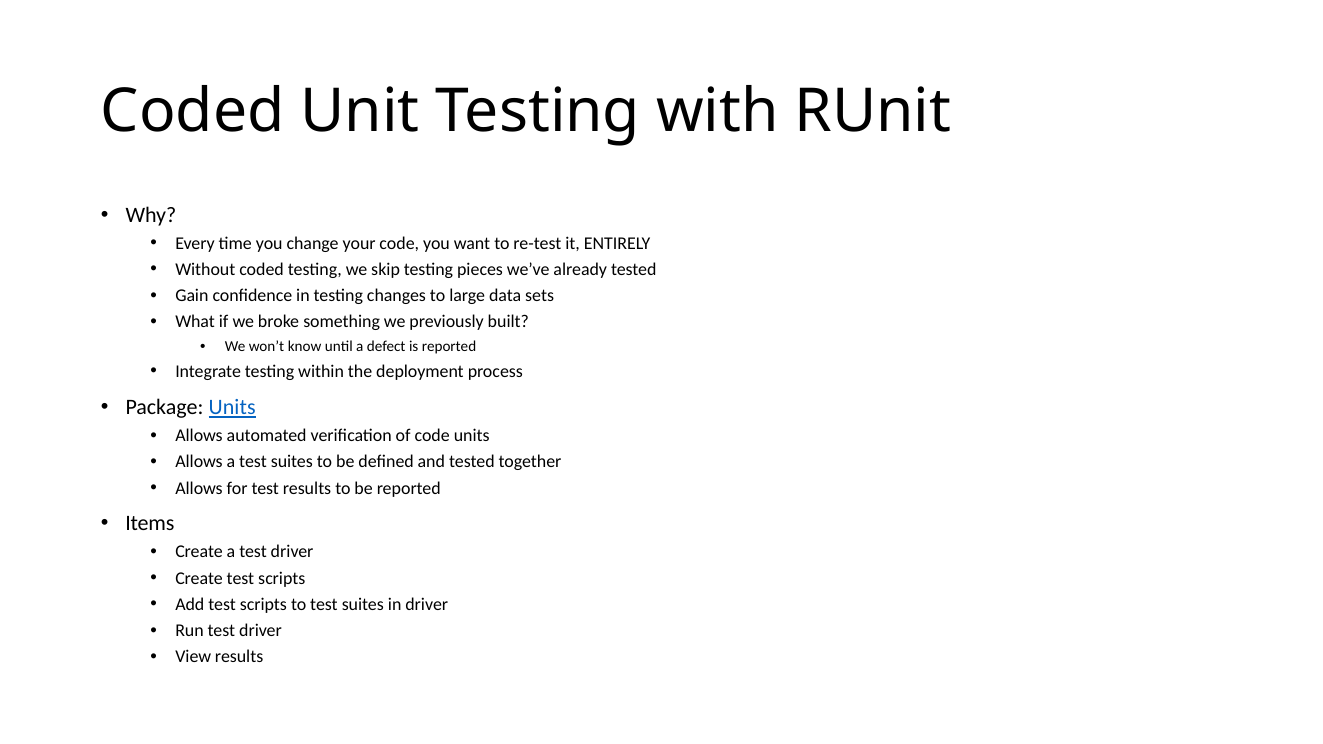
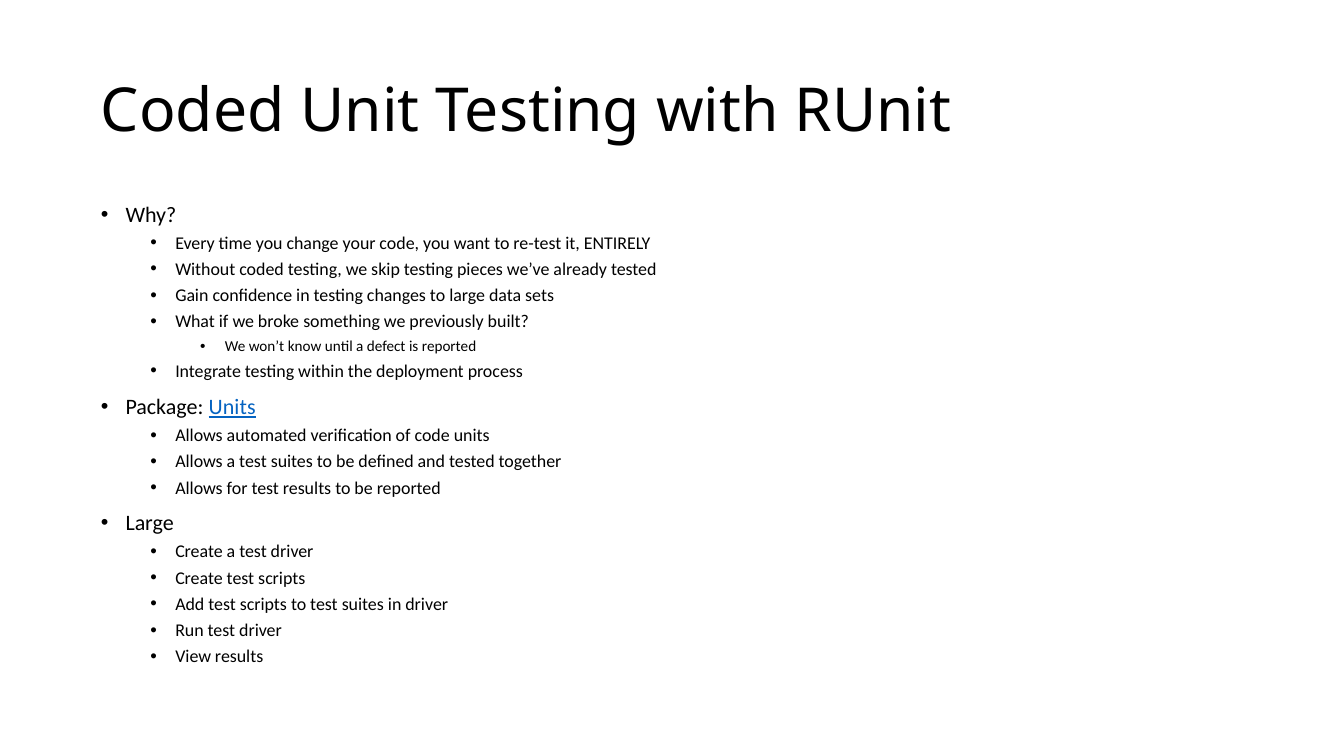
Items at (150, 524): Items -> Large
